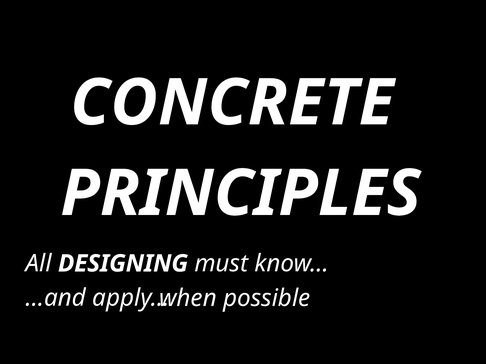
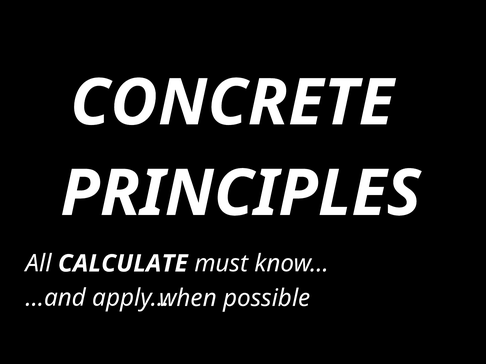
DESIGNING: DESIGNING -> CALCULATE
